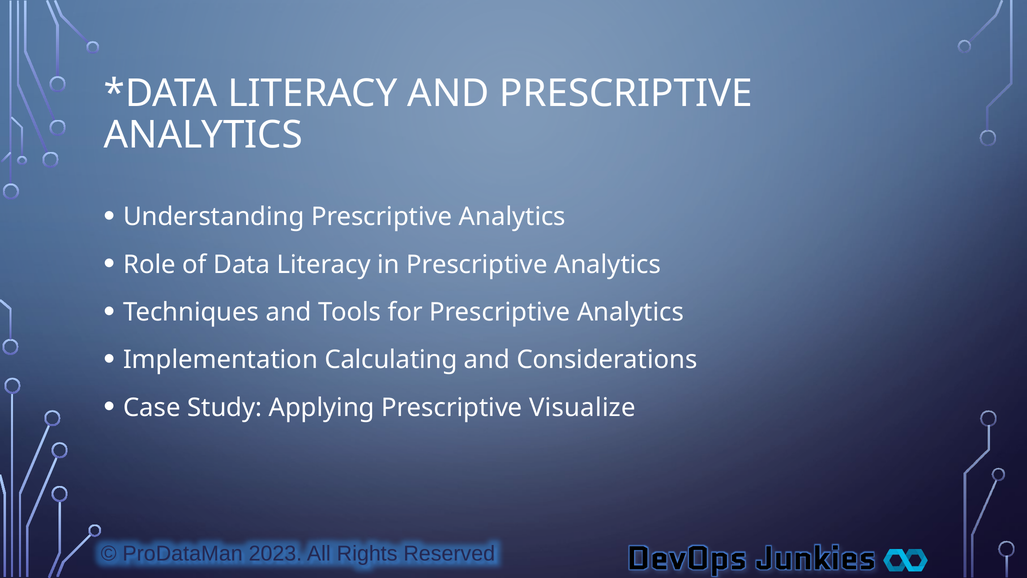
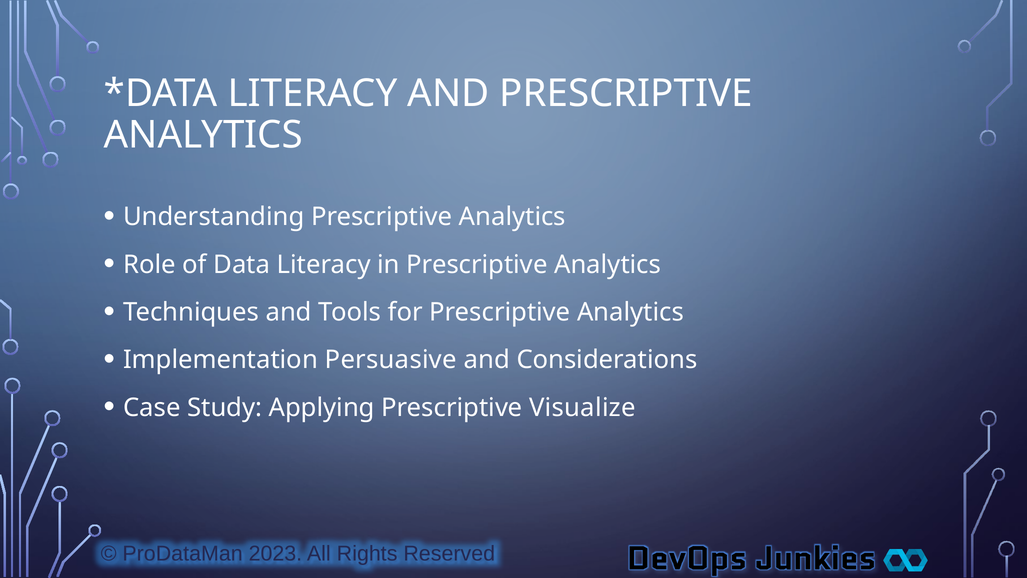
Calculating: Calculating -> Persuasive
